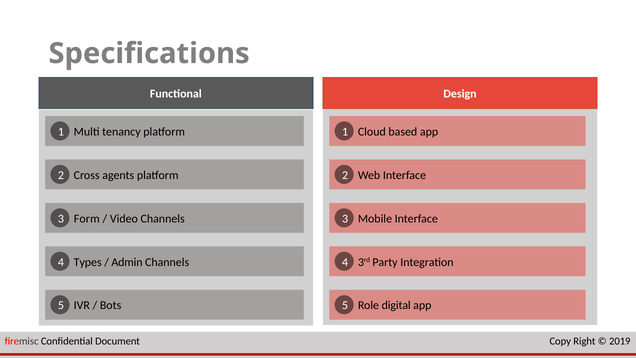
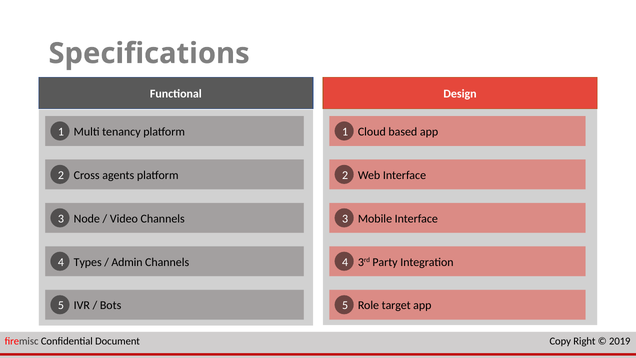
Form: Form -> Node
digital: digital -> target
